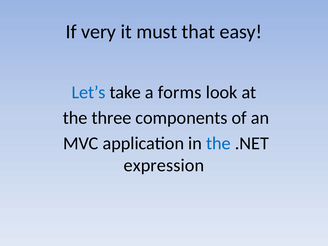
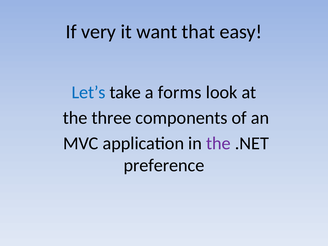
must: must -> want
the at (218, 143) colour: blue -> purple
expression: expression -> preference
